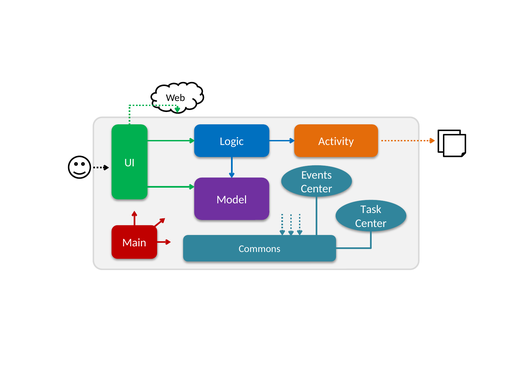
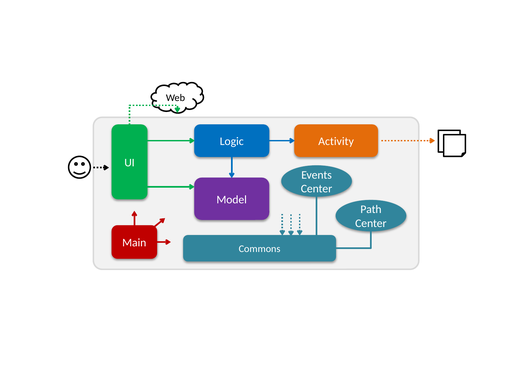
Task: Task -> Path
